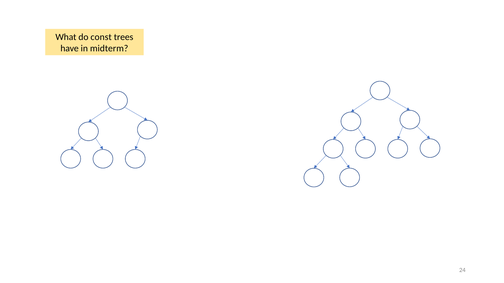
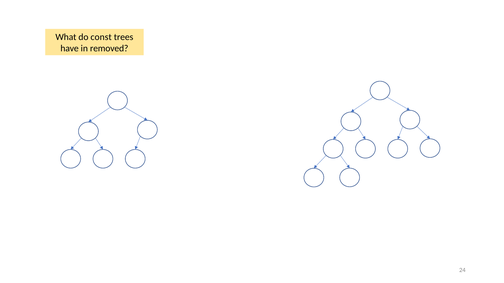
midterm: midterm -> removed
